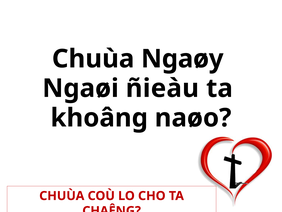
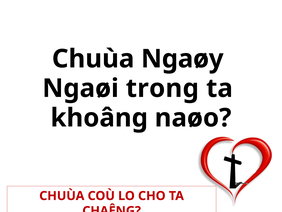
ñieàu: ñieàu -> trong
